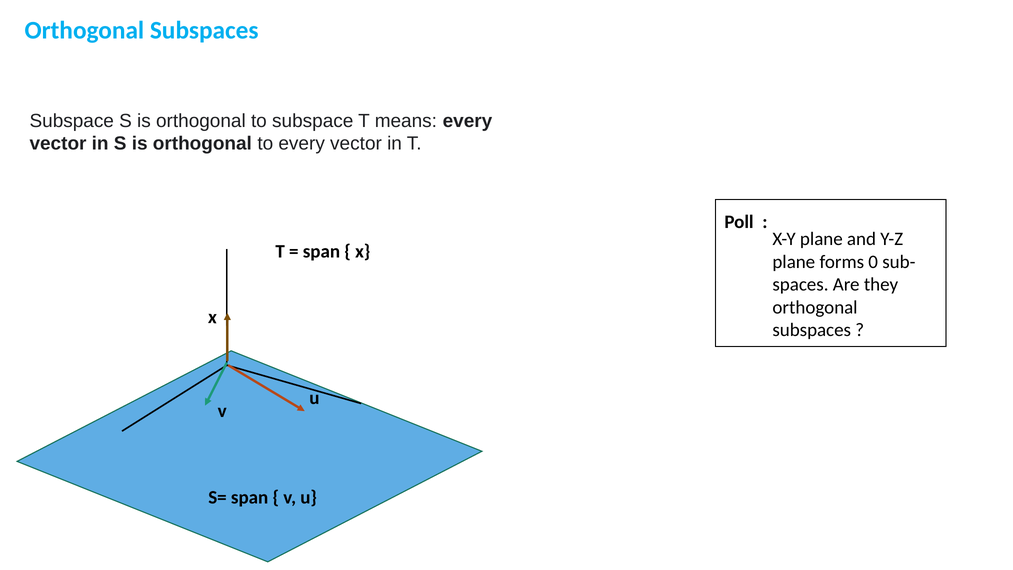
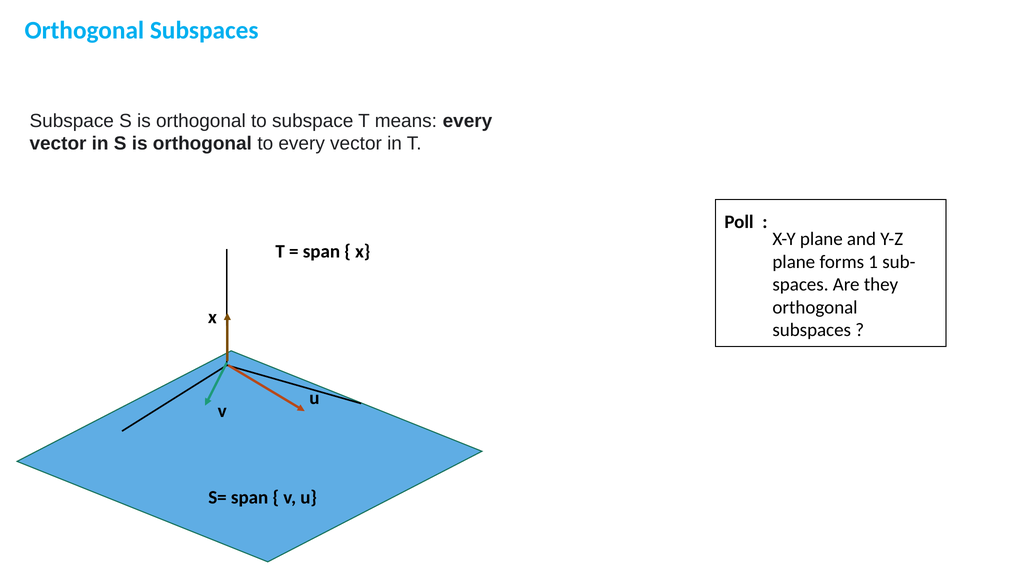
0: 0 -> 1
